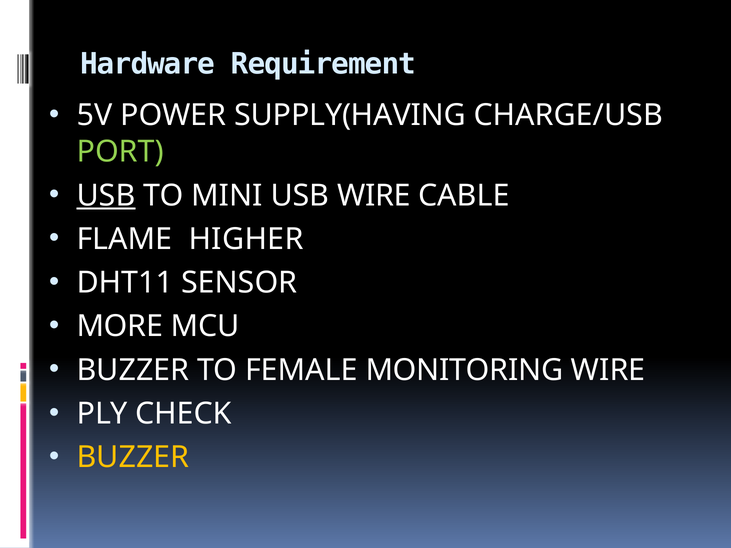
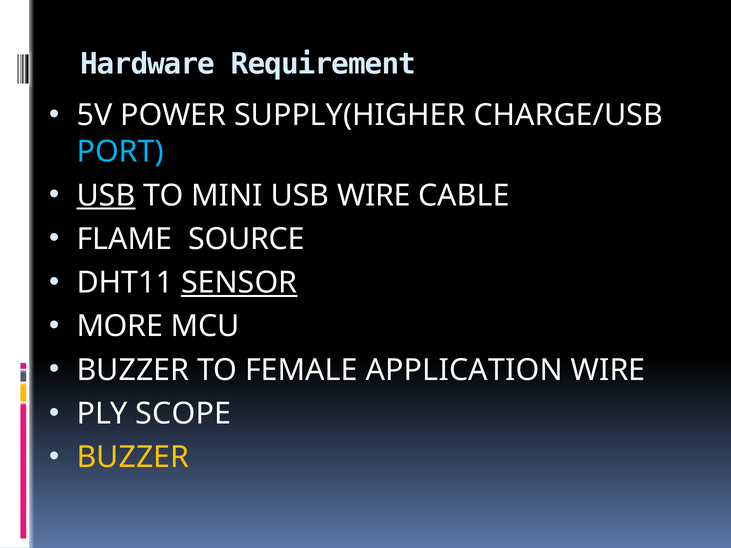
SUPPLY(HAVING: SUPPLY(HAVING -> SUPPLY(HIGHER
PORT colour: light green -> light blue
HIGHER: HIGHER -> SOURCE
SENSOR underline: none -> present
MONITORING: MONITORING -> APPLICATION
CHECK: CHECK -> SCOPE
